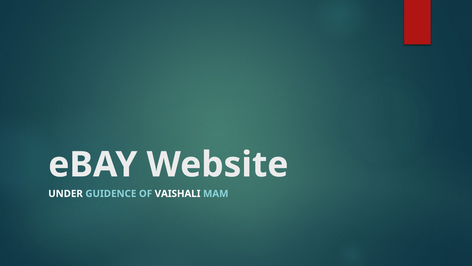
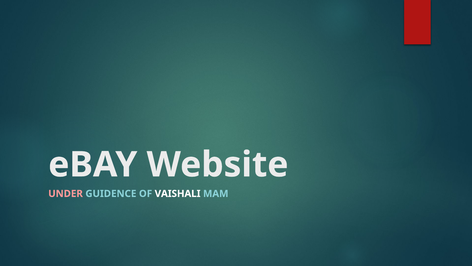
UNDER colour: white -> pink
